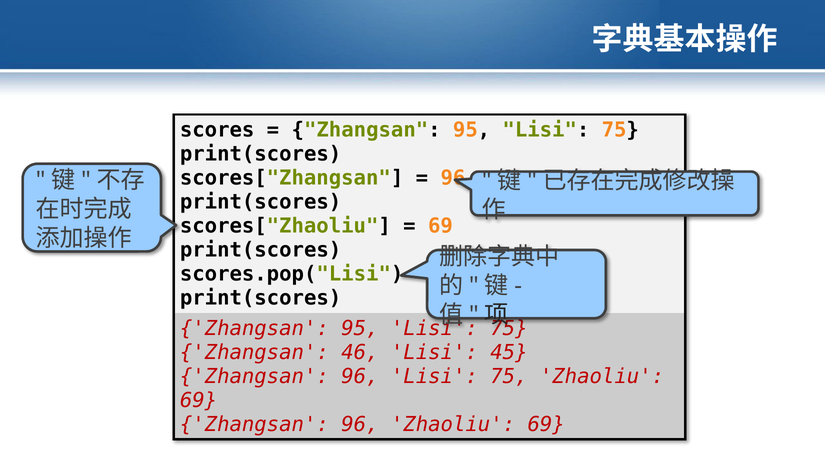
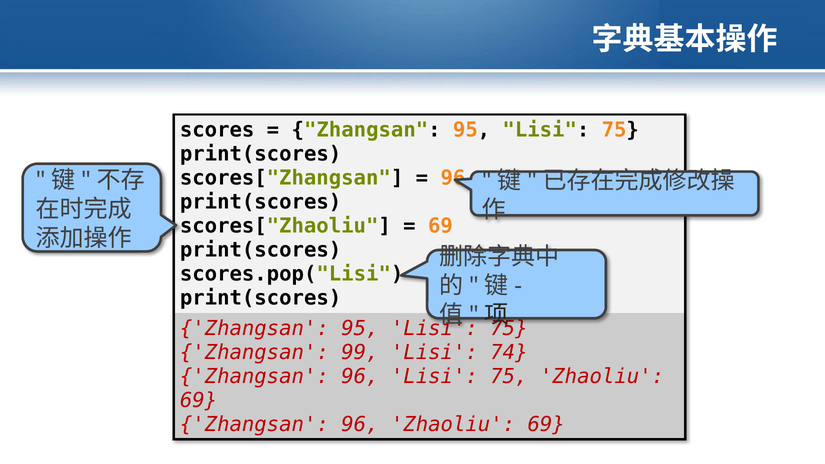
46: 46 -> 99
45: 45 -> 74
